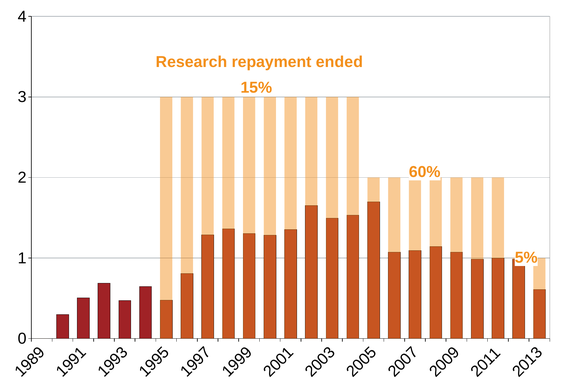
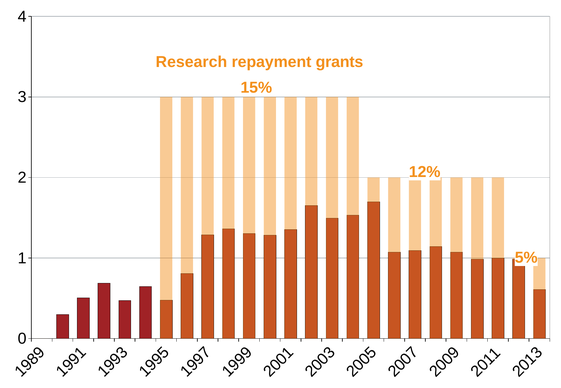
ended: ended -> grants
60%: 60% -> 12%
